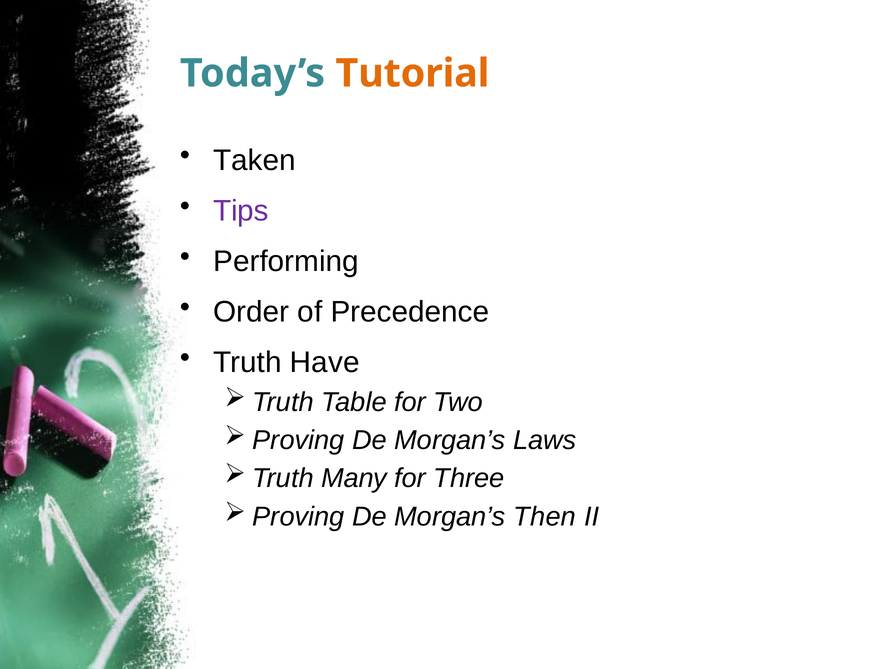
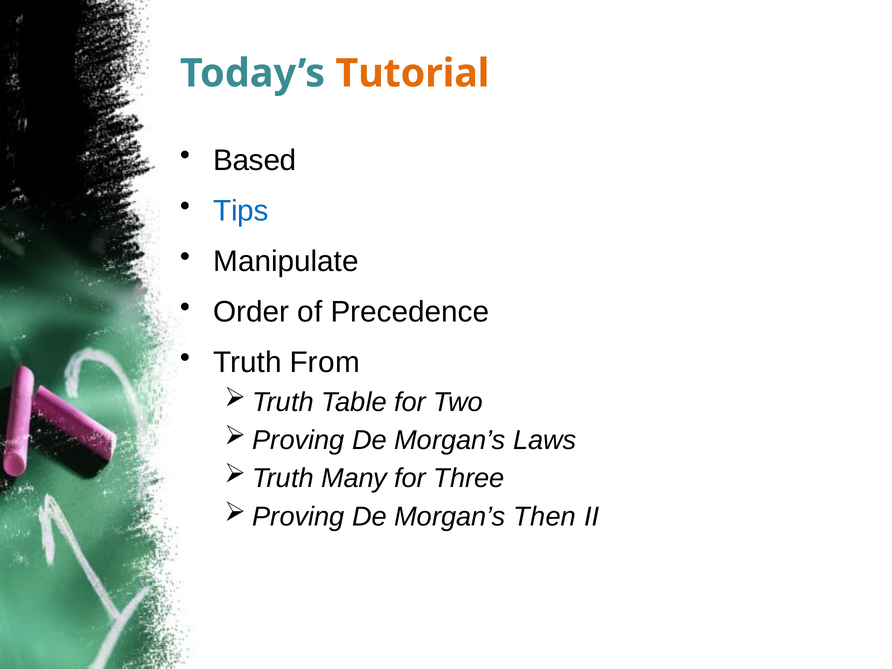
Taken: Taken -> Based
Tips colour: purple -> blue
Performing: Performing -> Manipulate
Have: Have -> From
